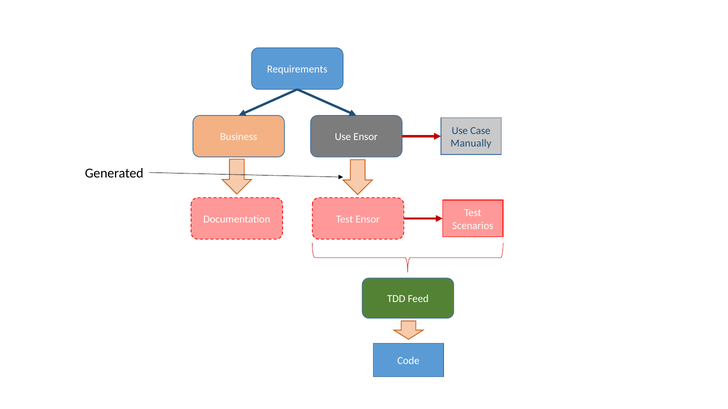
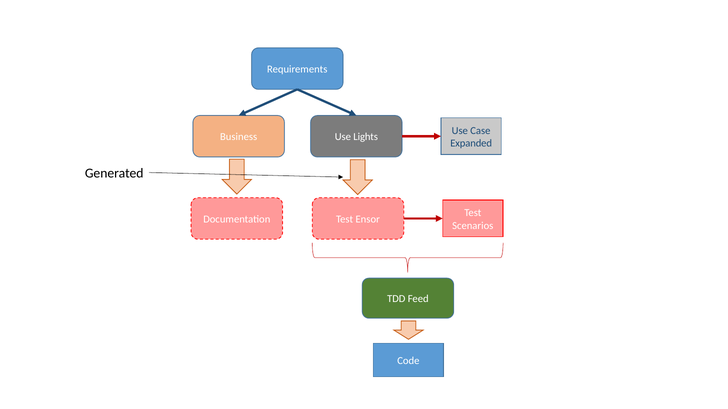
Use Ensor: Ensor -> Lights
Manually: Manually -> Expanded
